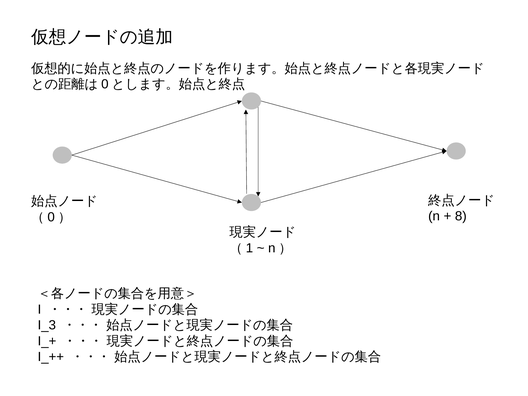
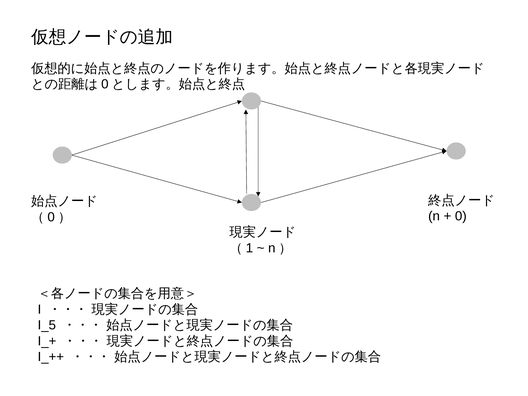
8: 8 -> 0
I_3: I_3 -> I_5
